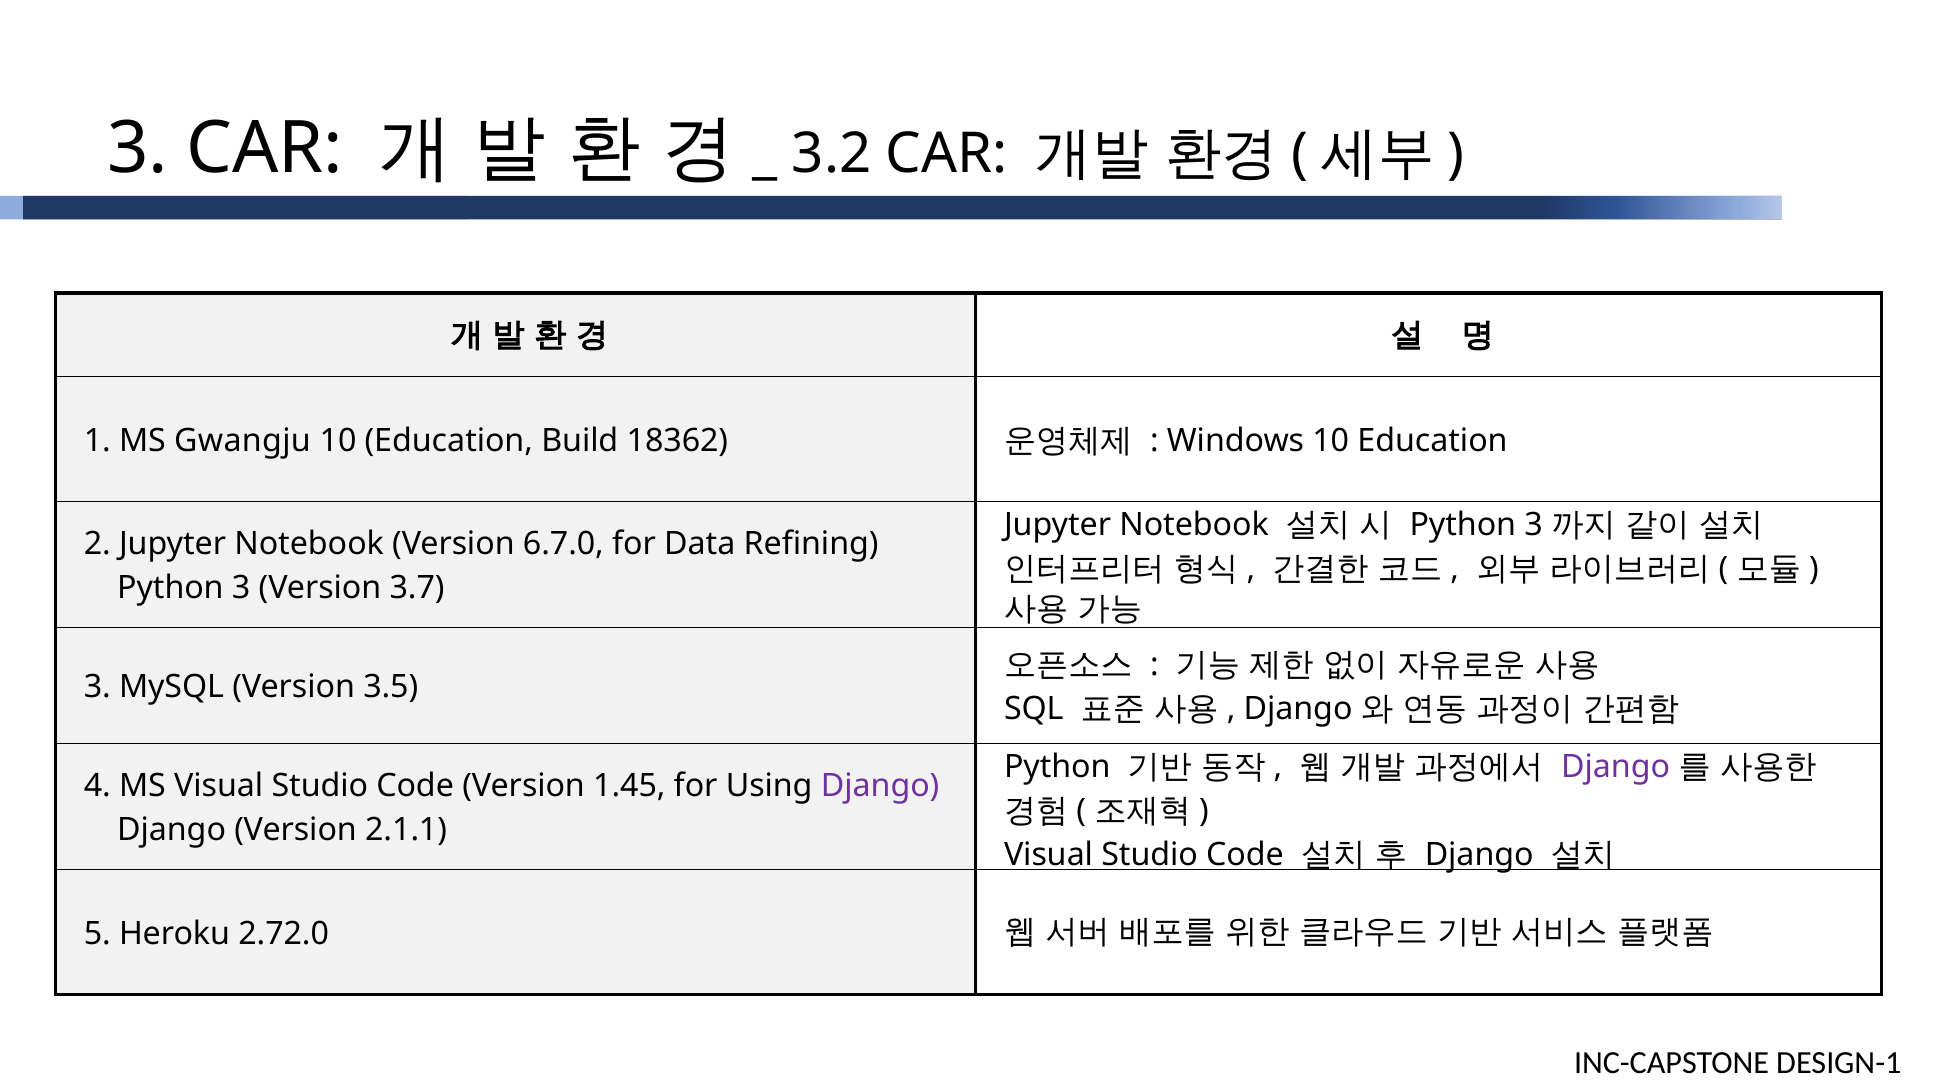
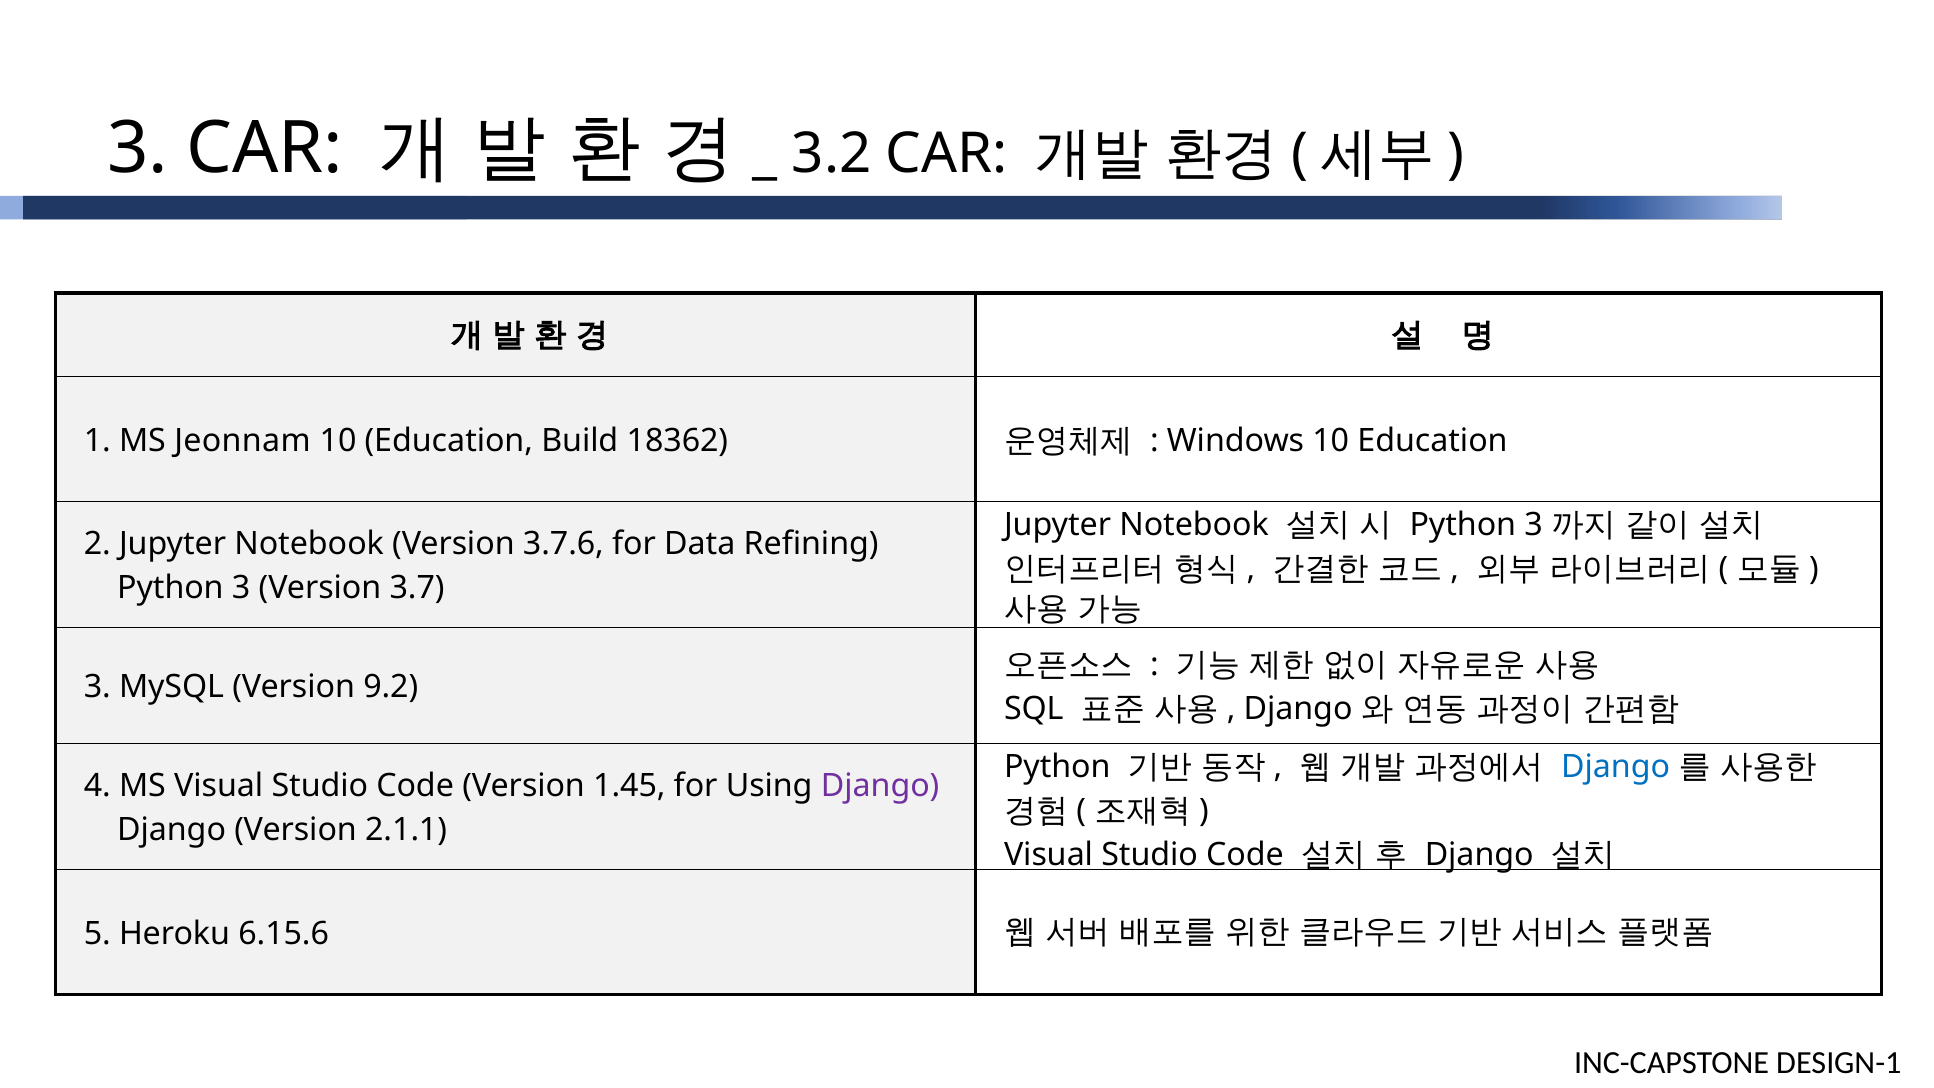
Gwangju: Gwangju -> Jeonnam
6.7.0: 6.7.0 -> 3.7.6
3.5: 3.5 -> 9.2
Django at (1616, 767) colour: purple -> blue
2.72.0: 2.72.0 -> 6.15.6
